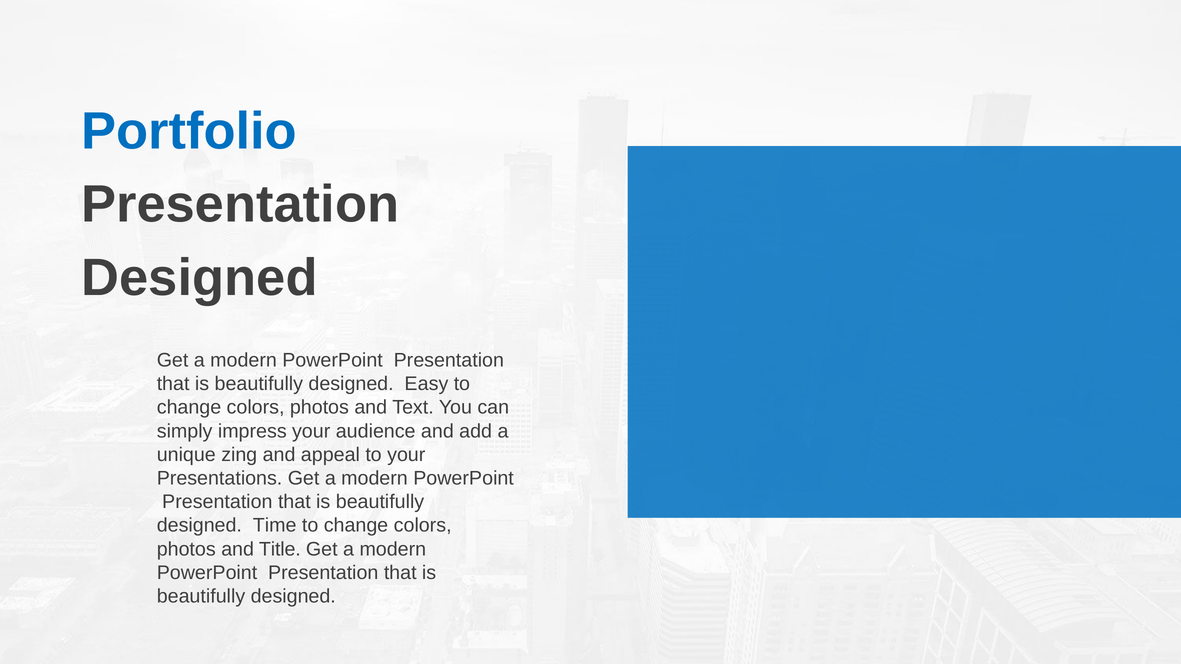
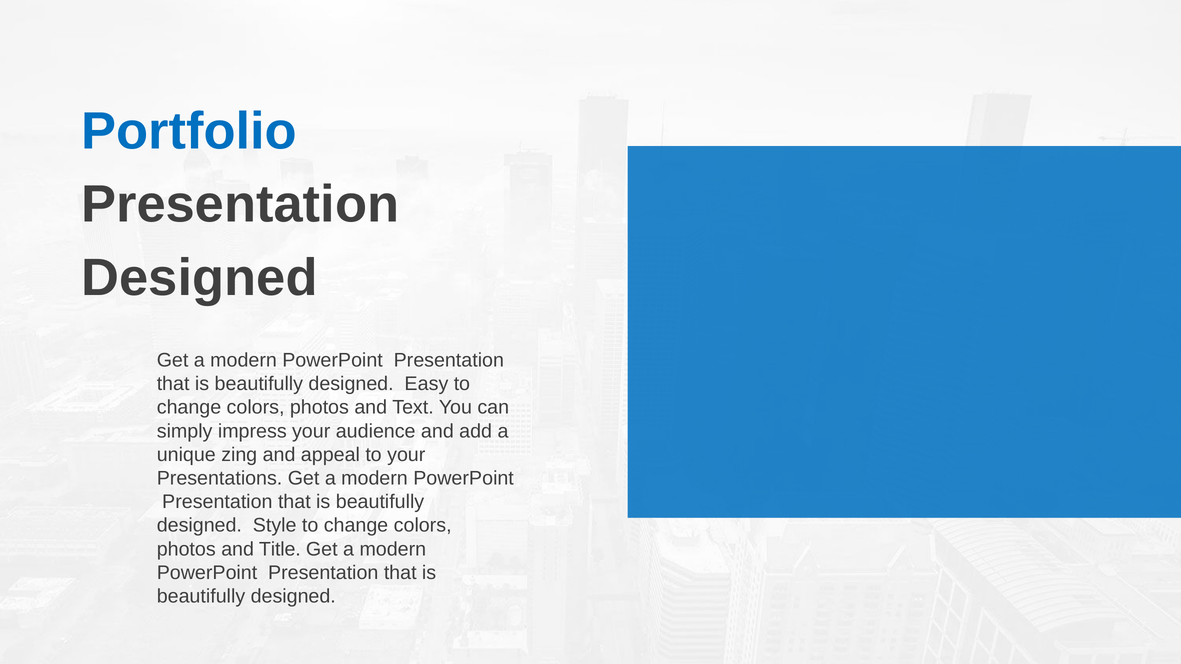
Time: Time -> Style
